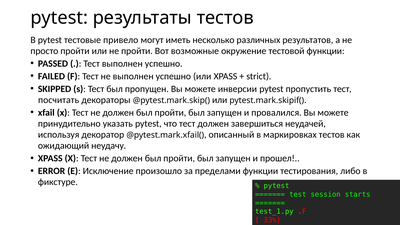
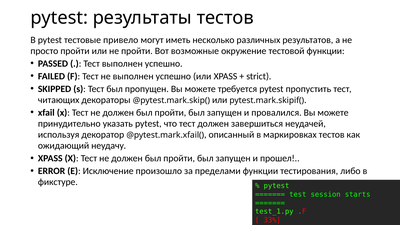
инверсии: инверсии -> требуется
посчитать: посчитать -> читающих
